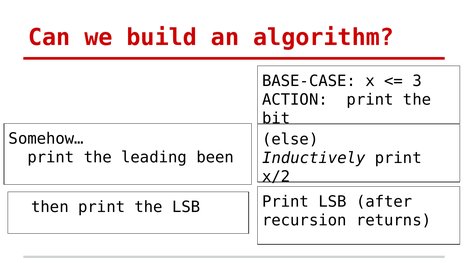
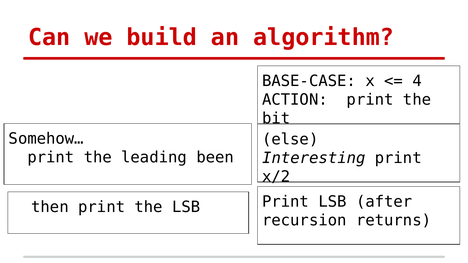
3: 3 -> 4
Inductively: Inductively -> Interesting
